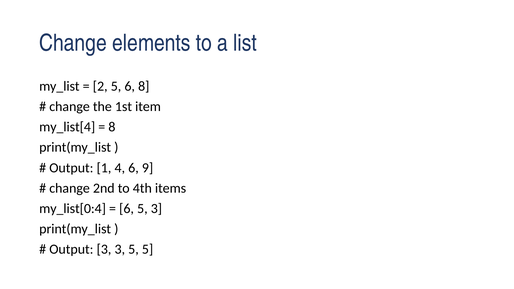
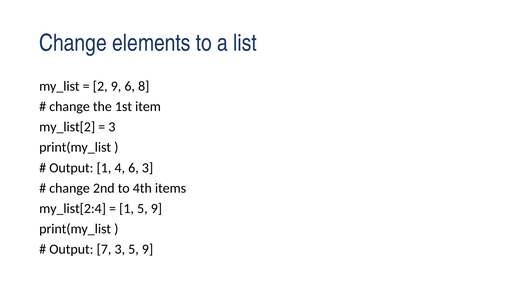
2 5: 5 -> 9
my_list[4: my_list[4 -> my_list[2
8 at (112, 127): 8 -> 3
6 9: 9 -> 3
my_list[0:4: my_list[0:4 -> my_list[2:4
6 at (127, 209): 6 -> 1
3 at (156, 209): 3 -> 9
Output 3: 3 -> 7
3 5 5: 5 -> 9
